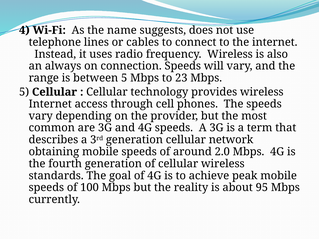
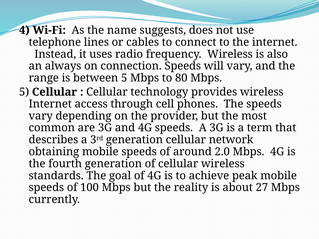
23: 23 -> 80
95: 95 -> 27
